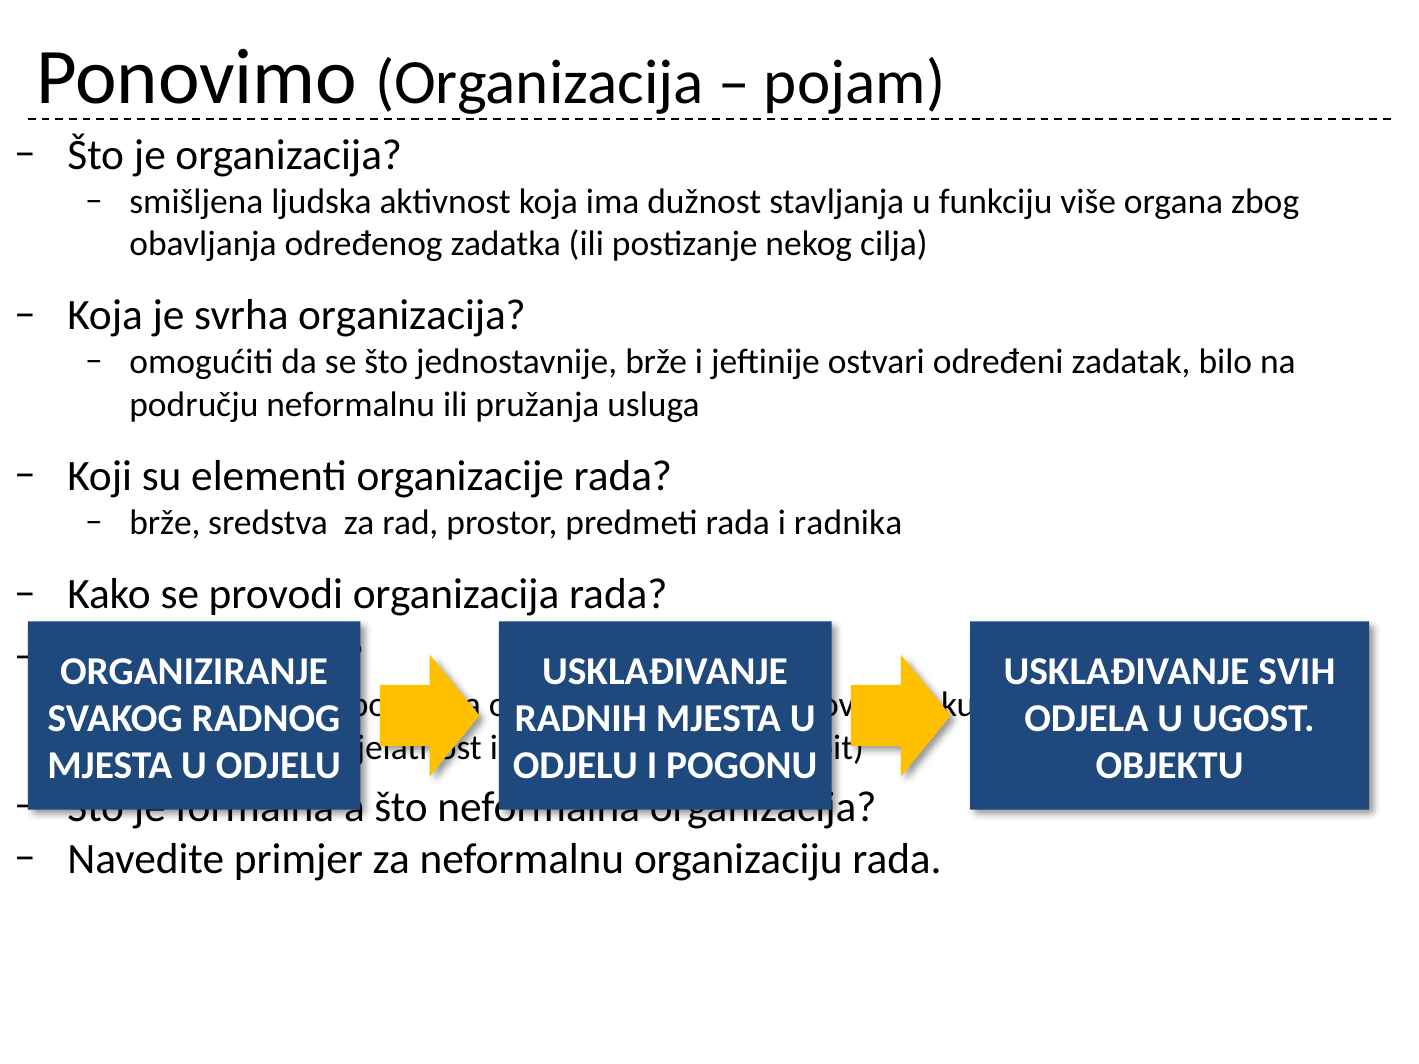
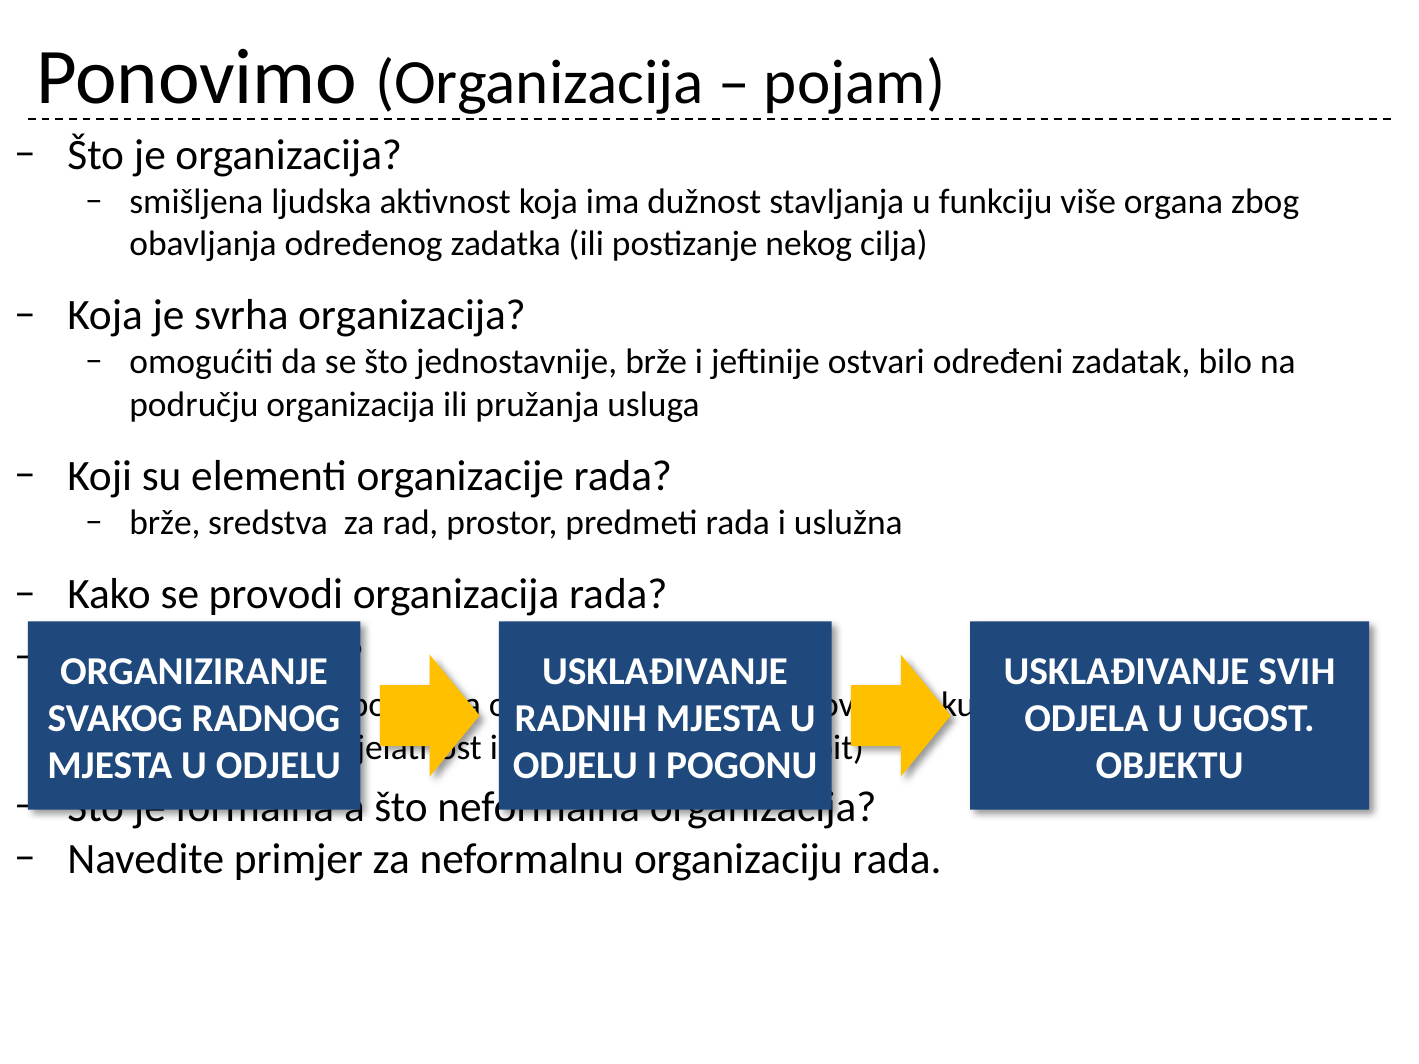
području neformalnu: neformalnu -> organizacija
radnika: radnika -> uslužna
